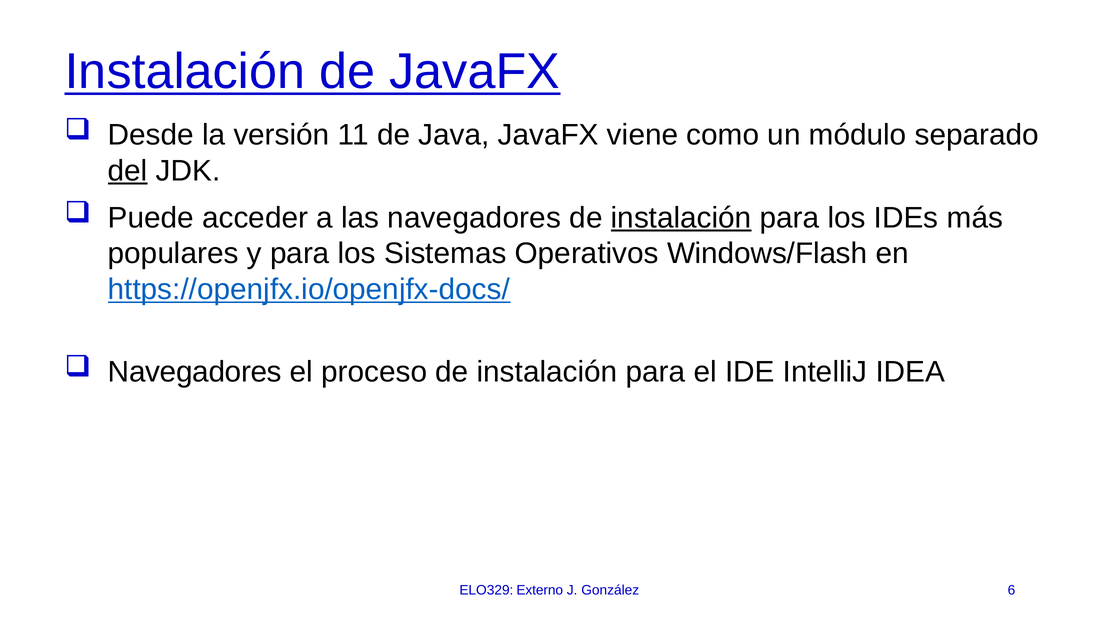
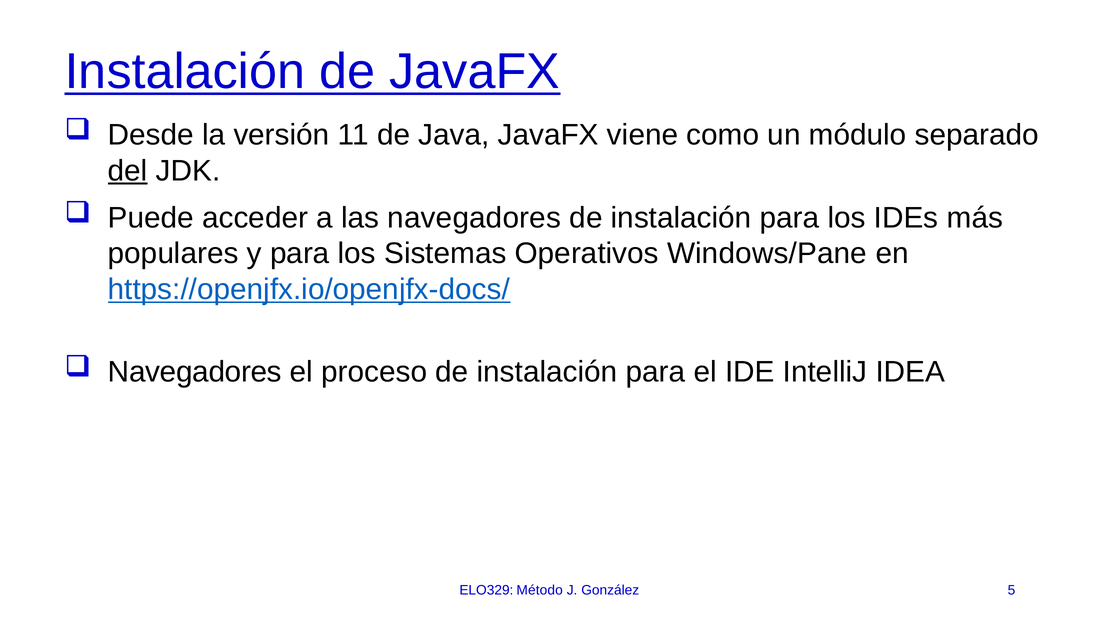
instalación at (681, 218) underline: present -> none
Windows/Flash: Windows/Flash -> Windows/Pane
Externo: Externo -> Método
6: 6 -> 5
